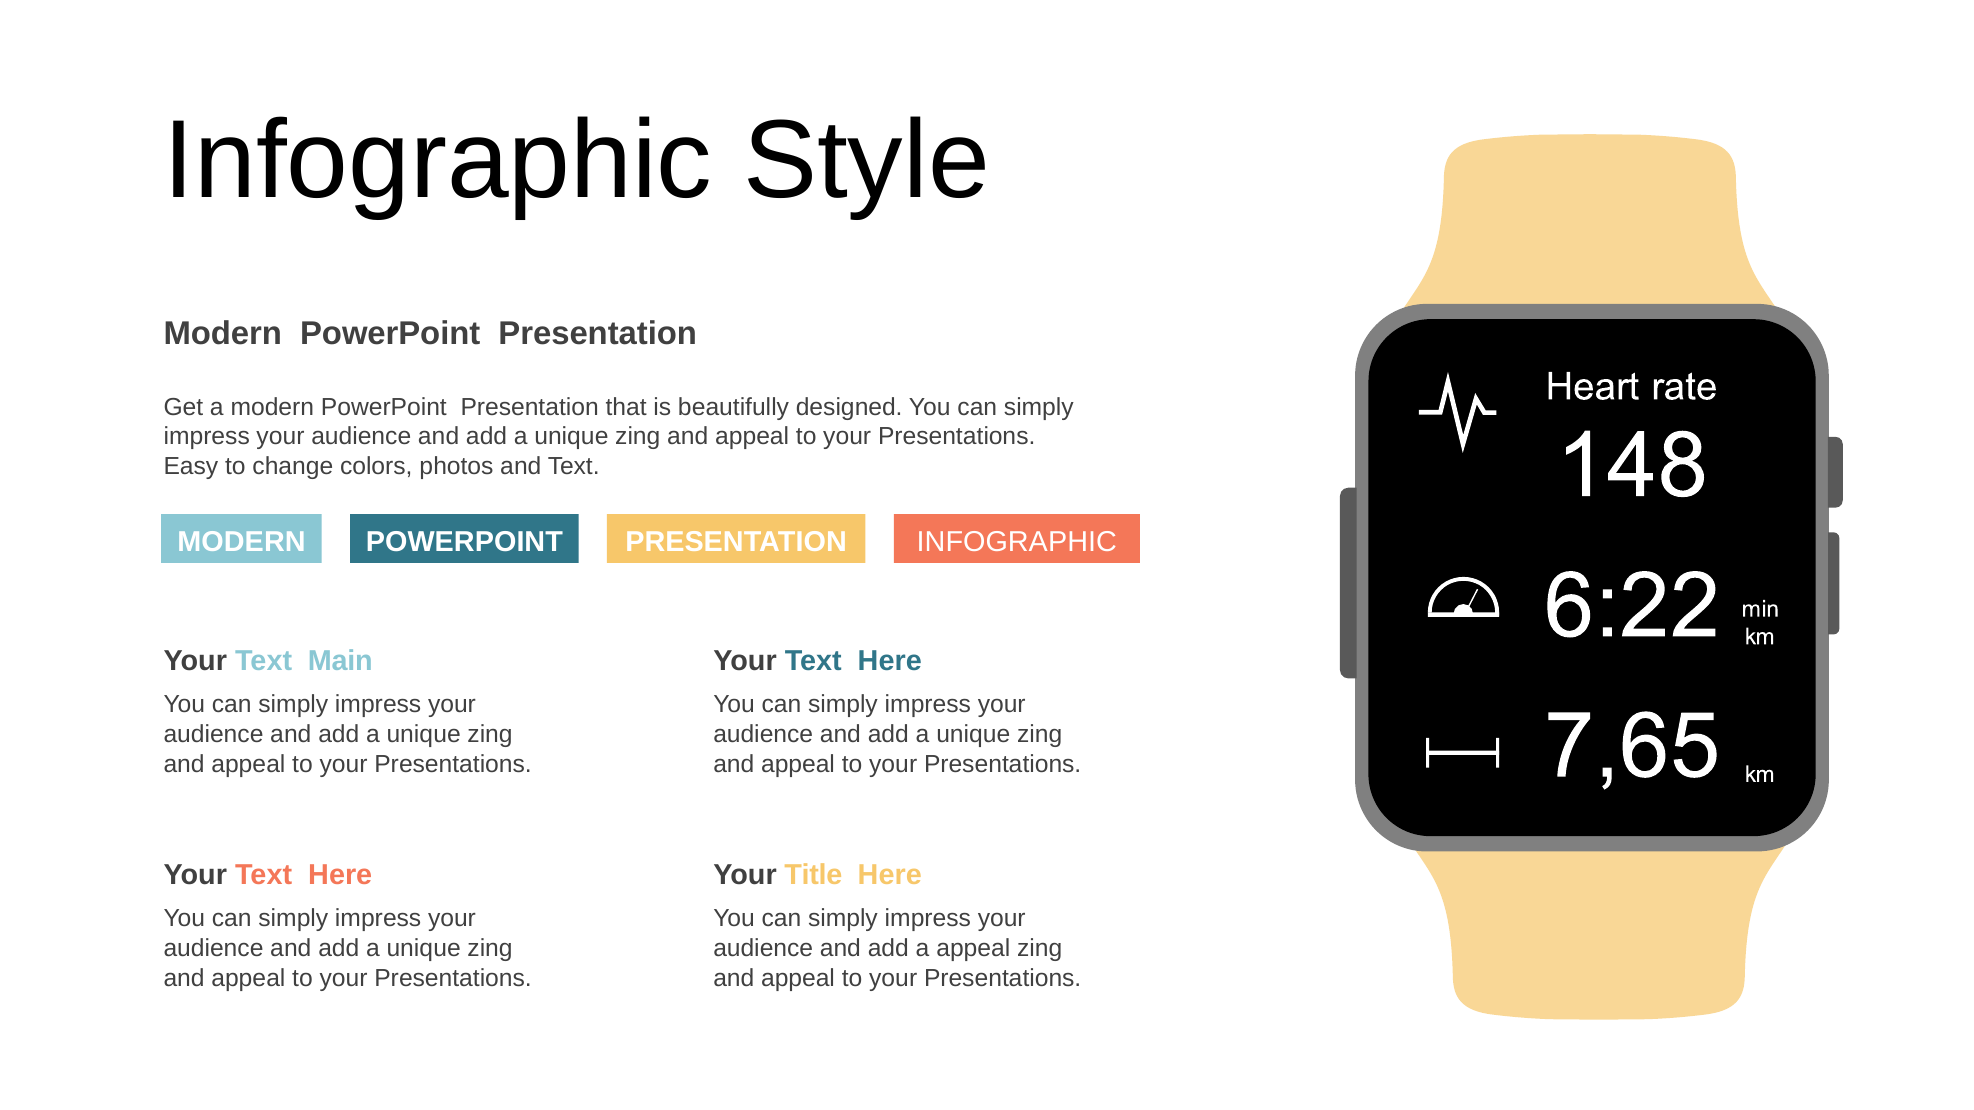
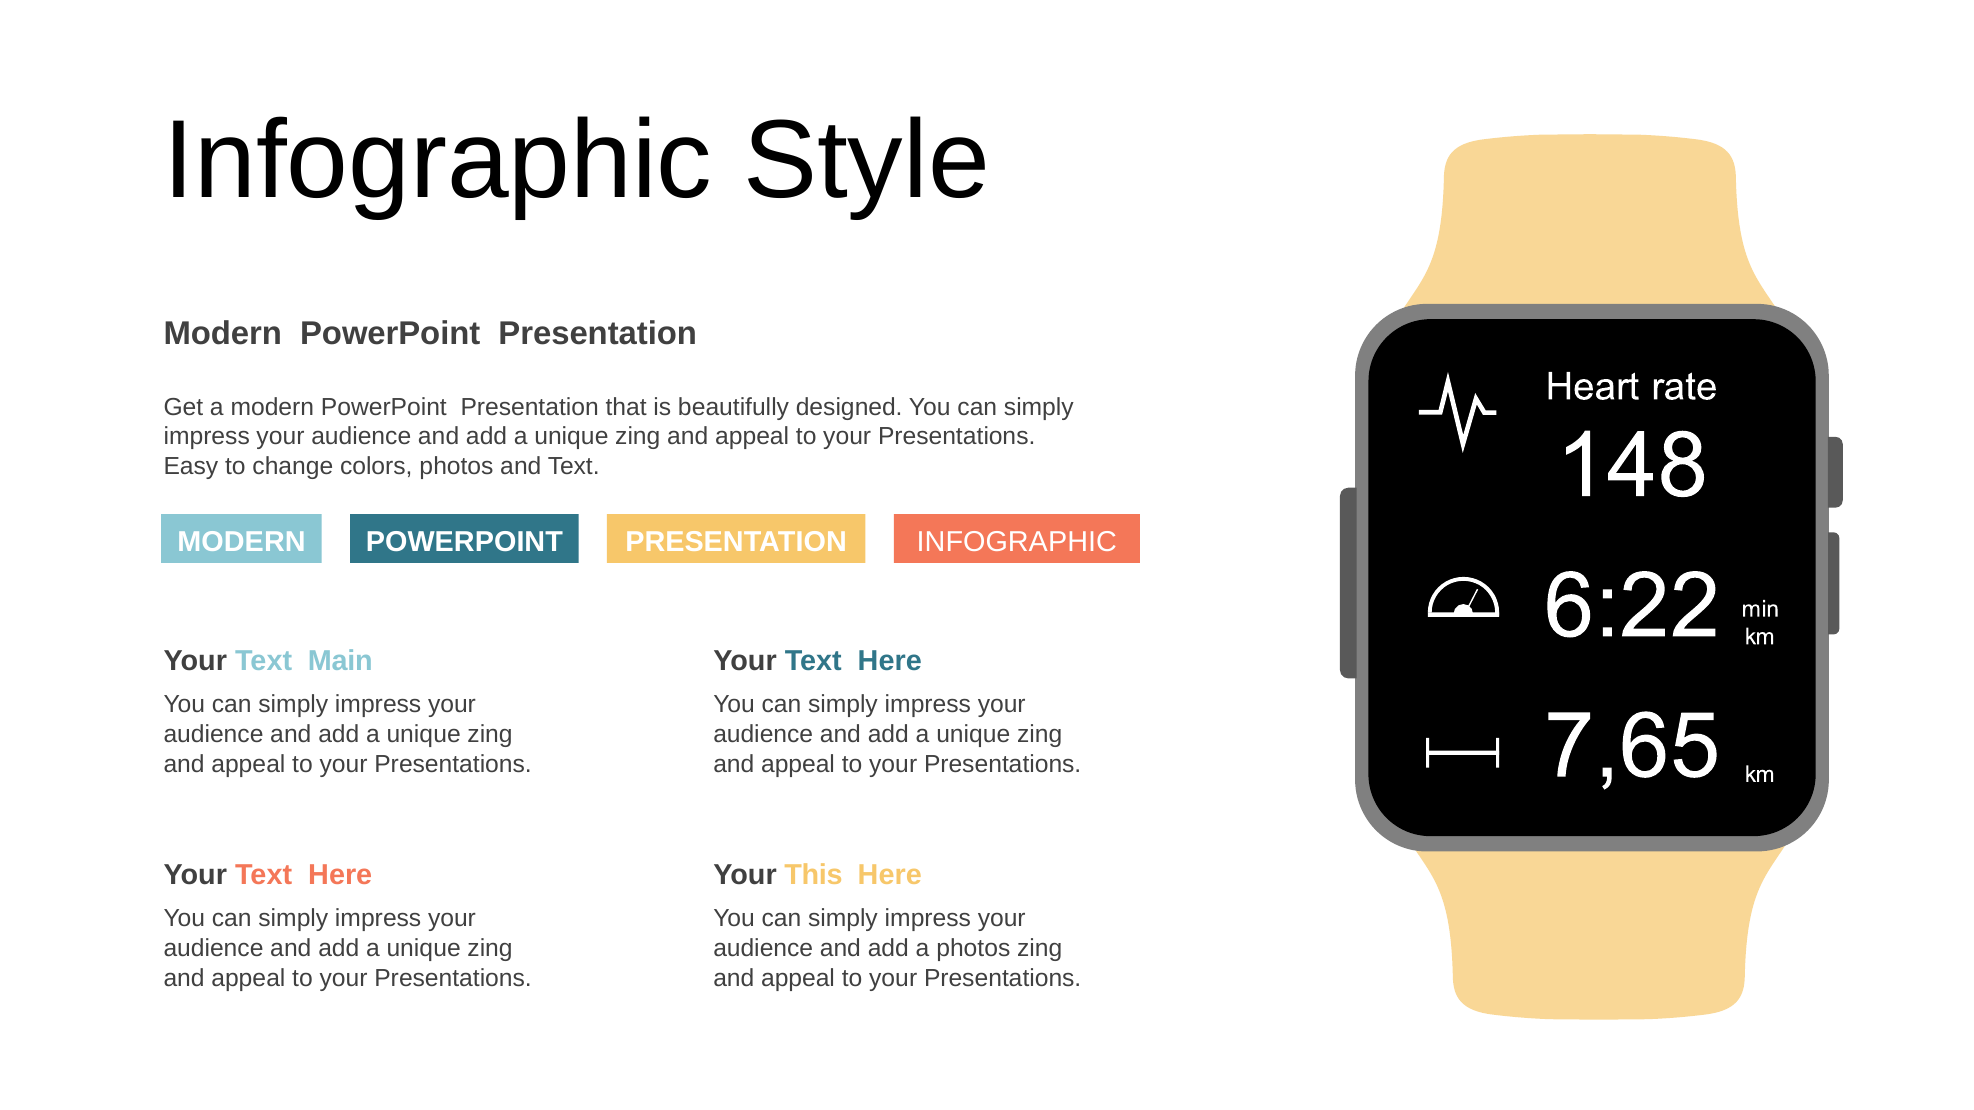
Title: Title -> This
a appeal: appeal -> photos
